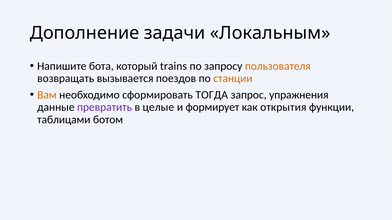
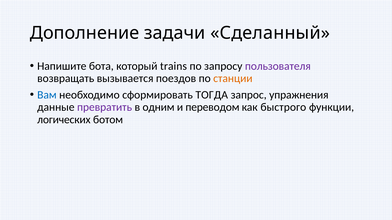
Локальным: Локальным -> Сделанный
пользователя colour: orange -> purple
Вам colour: orange -> blue
целые: целые -> одним
формирует: формирует -> переводом
открытия: открытия -> быстрого
таблицами: таблицами -> логических
